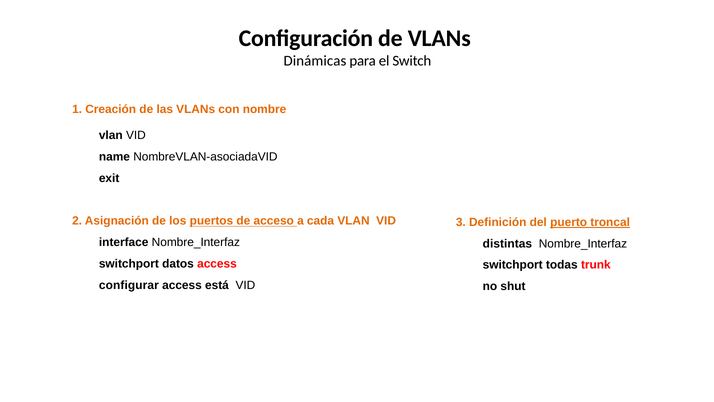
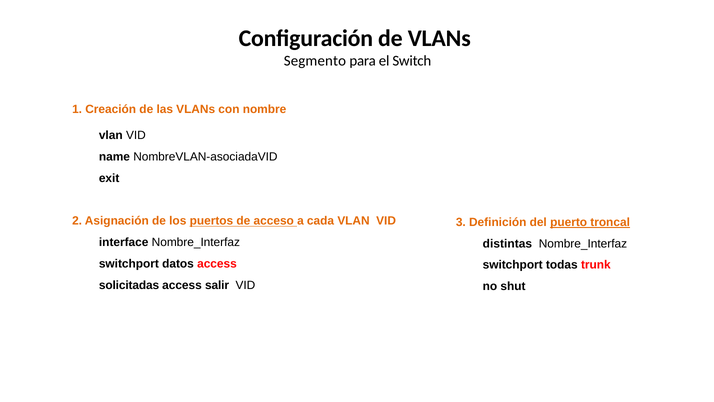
Dinámicas: Dinámicas -> Segmento
configurar: configurar -> solicitadas
está: está -> salir
